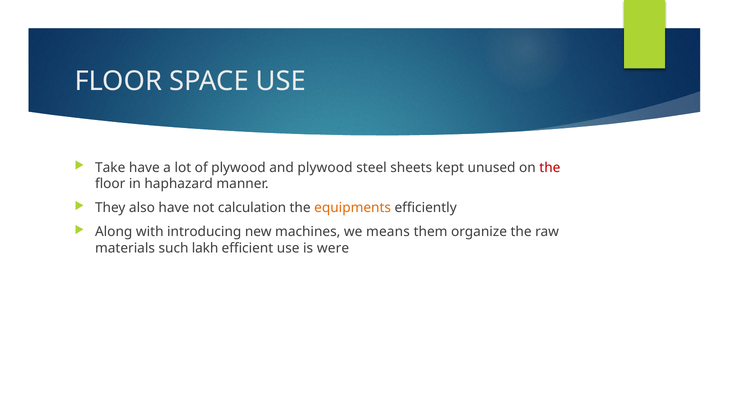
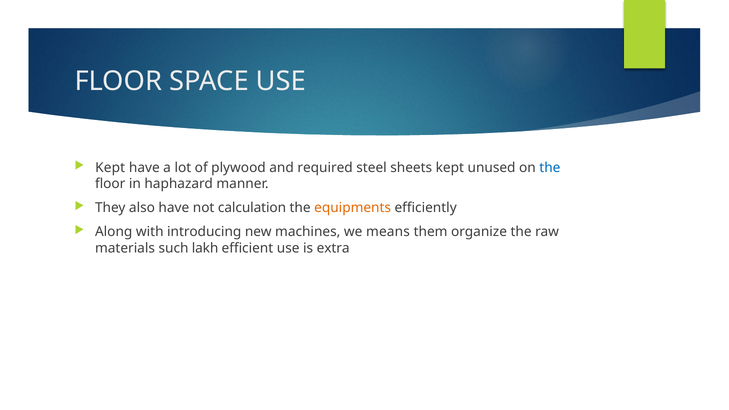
Take at (110, 168): Take -> Kept
and plywood: plywood -> required
the at (550, 168) colour: red -> blue
were: were -> extra
